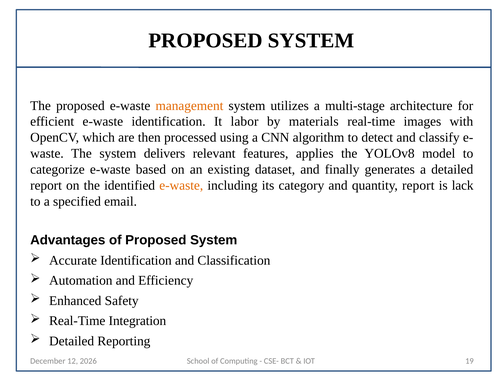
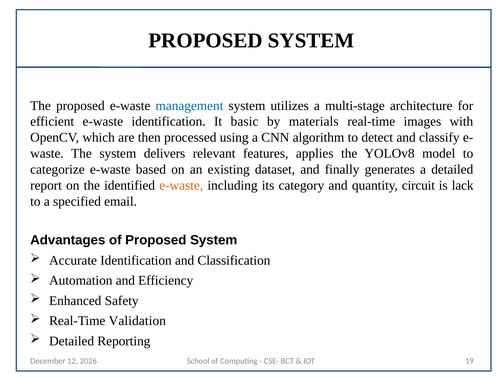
management colour: orange -> blue
labor: labor -> basic
quantity report: report -> circuit
Integration: Integration -> Validation
